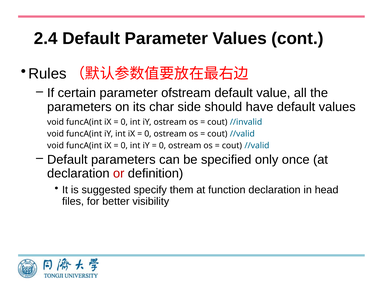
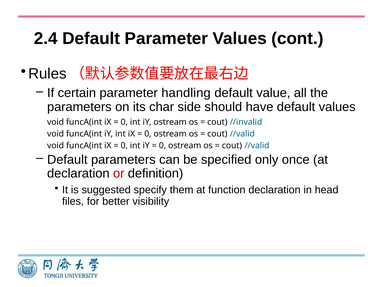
ofstream: ofstream -> handling
